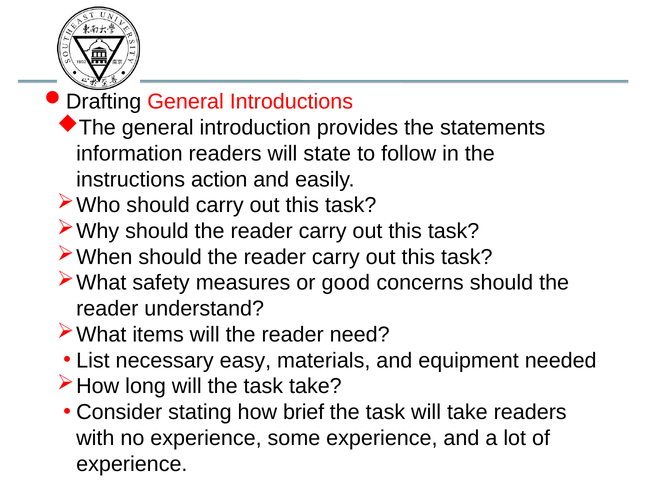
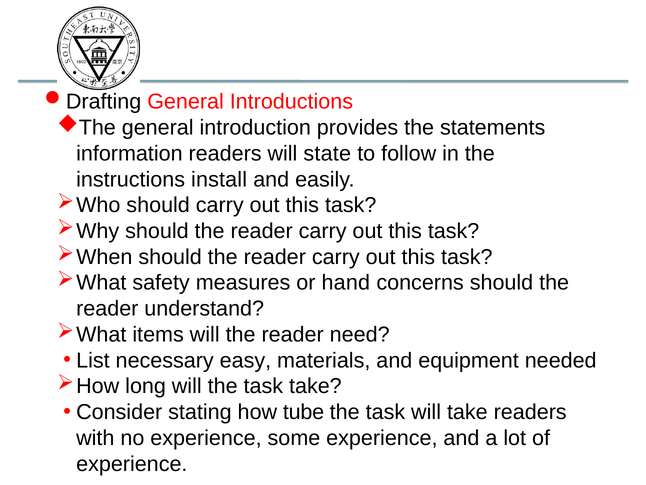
action: action -> install
good: good -> hand
brief: brief -> tube
